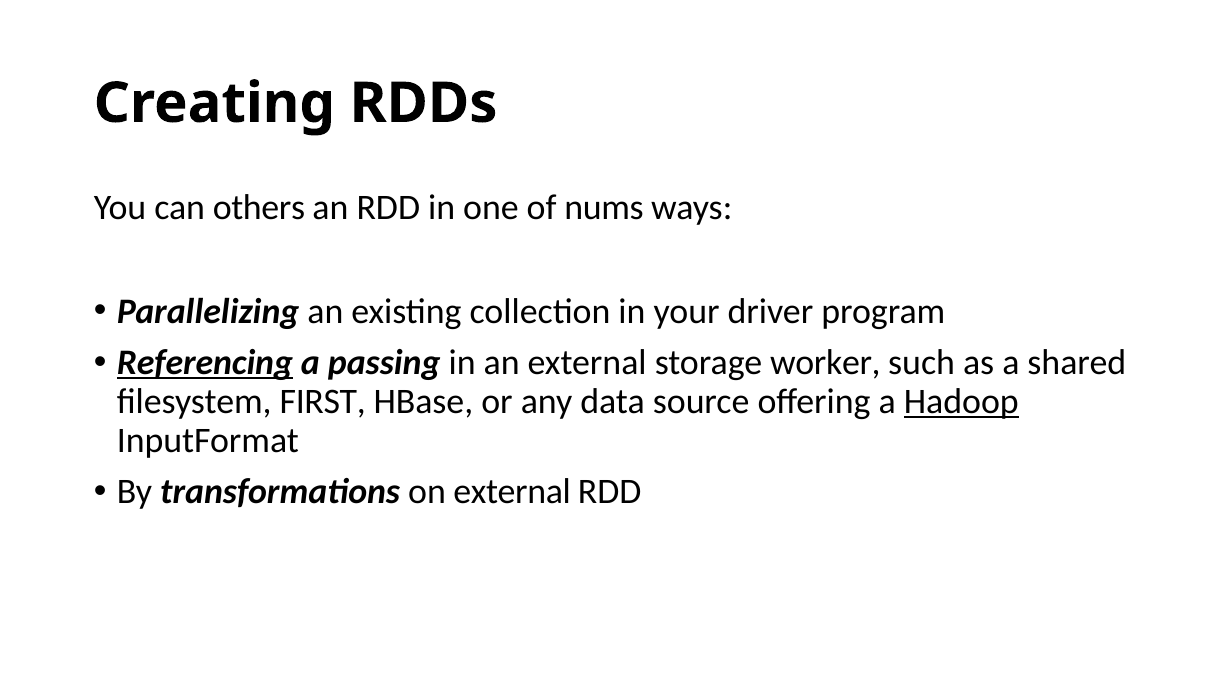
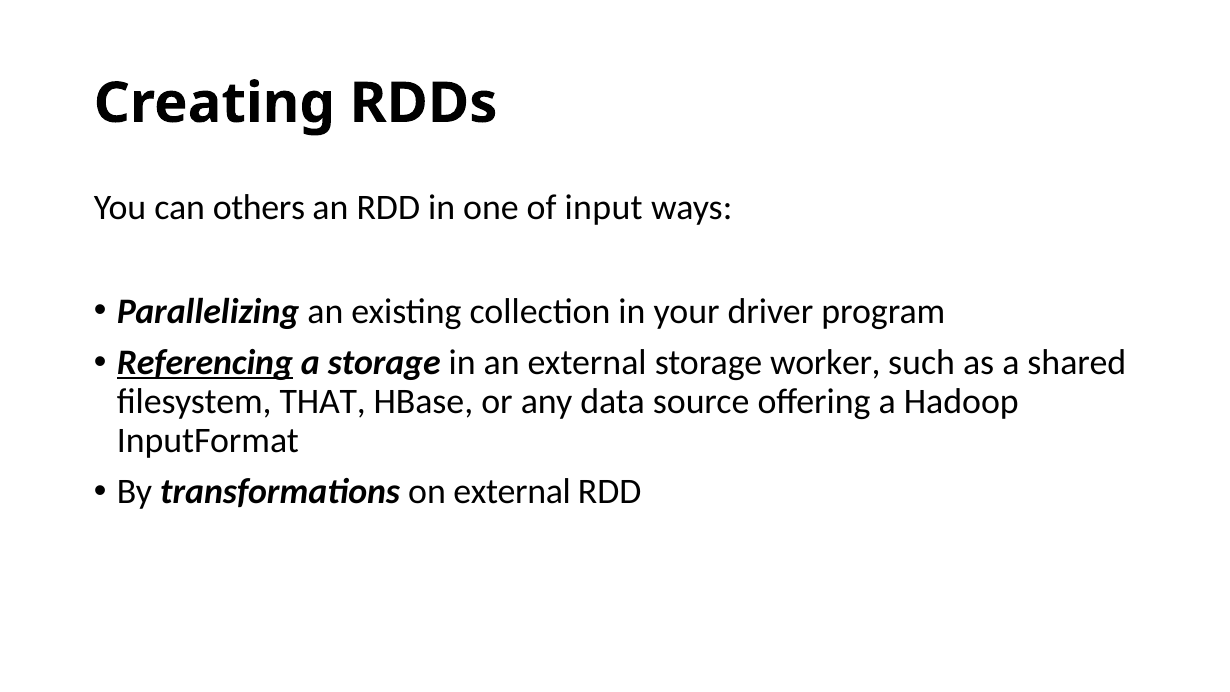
nums: nums -> input
a passing: passing -> storage
FIRST: FIRST -> THAT
Hadoop underline: present -> none
